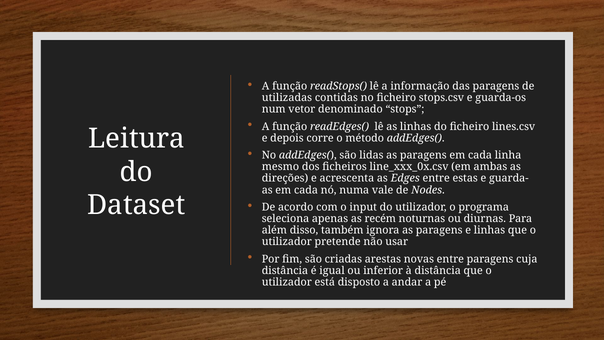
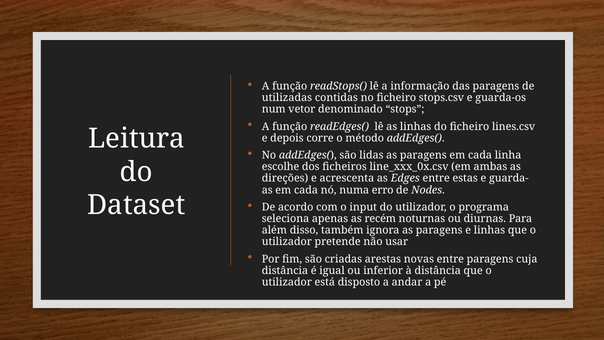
mesmo: mesmo -> escolhe
vale: vale -> erro
